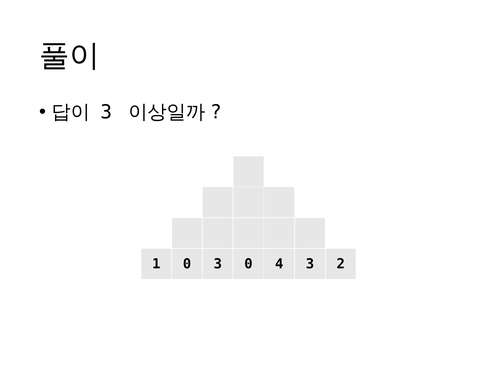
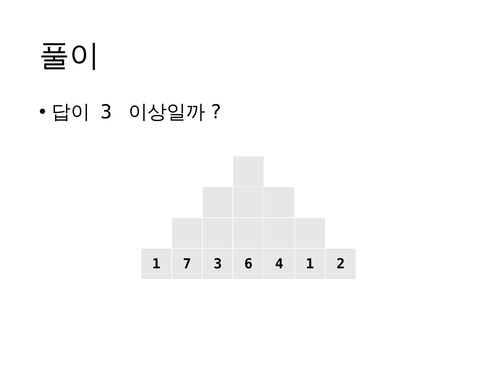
1 0: 0 -> 7
3 0: 0 -> 6
4 3: 3 -> 1
